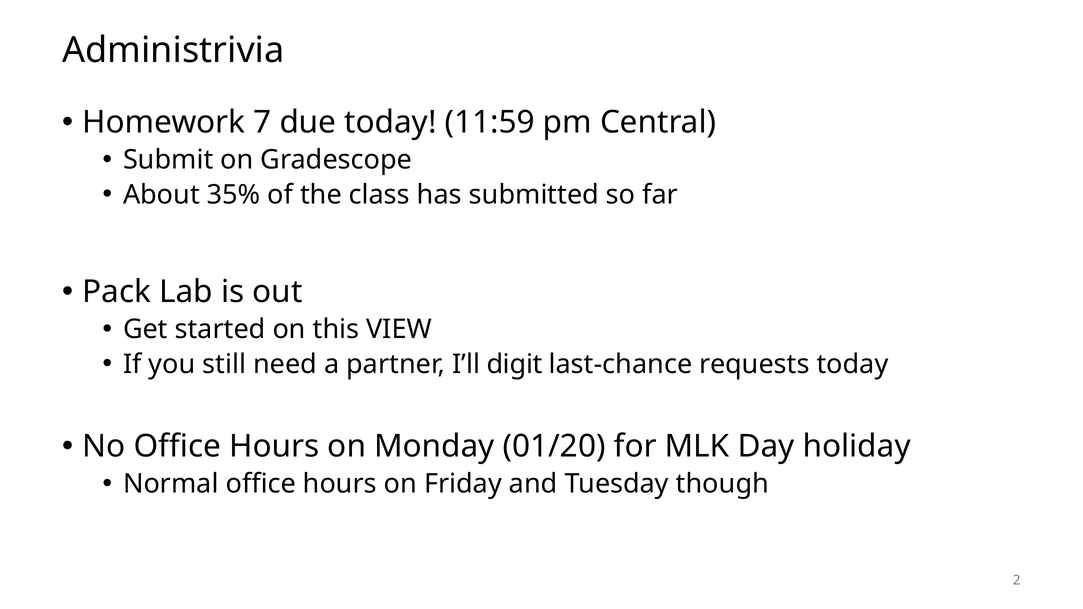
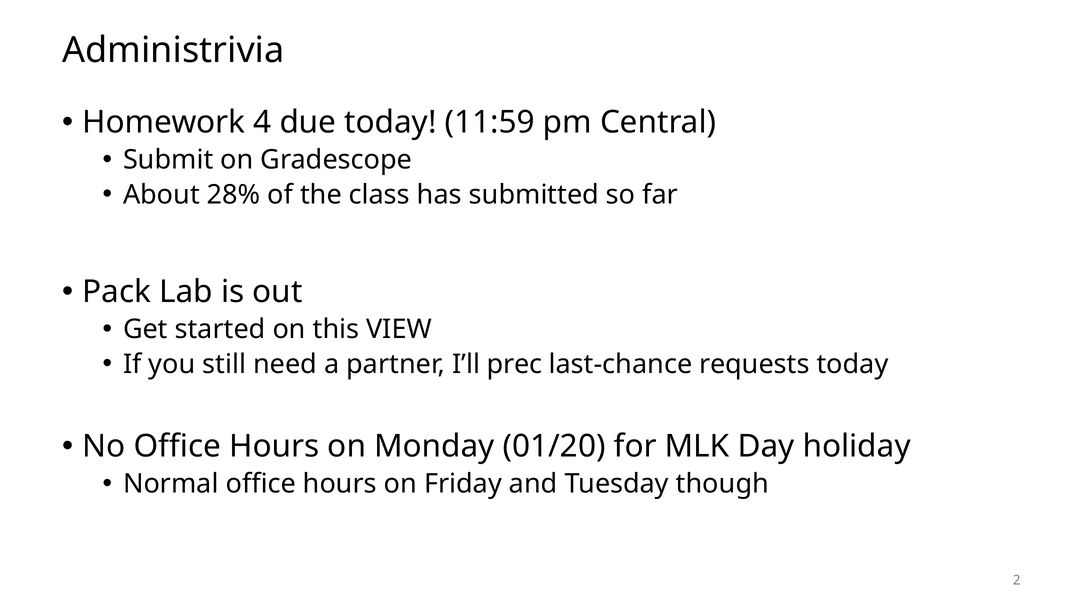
7: 7 -> 4
35%: 35% -> 28%
digit: digit -> prec
